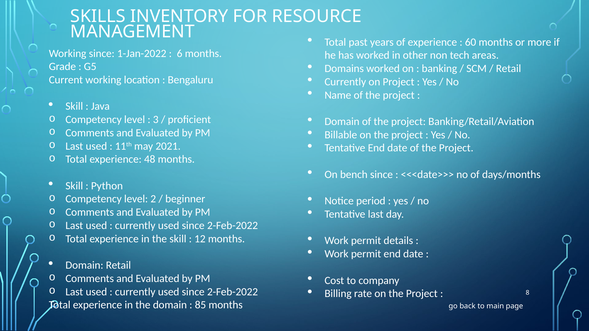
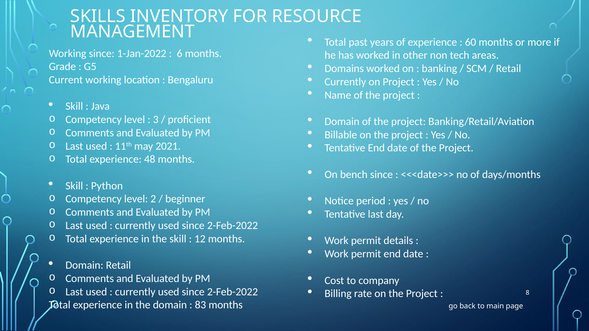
85: 85 -> 83
